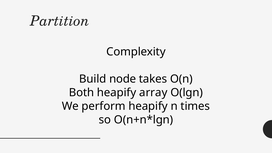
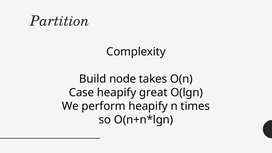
Both: Both -> Case
array: array -> great
